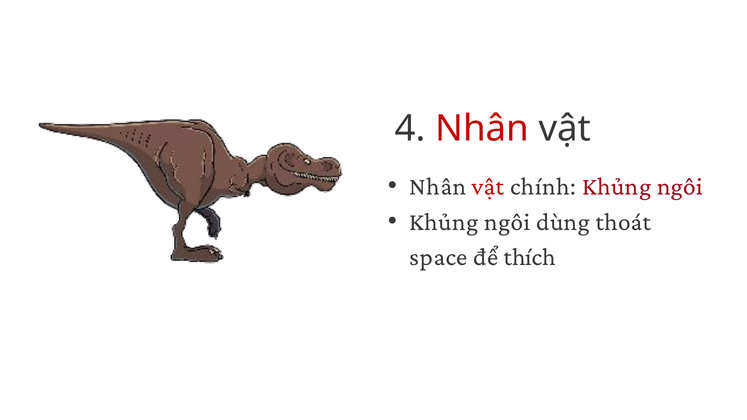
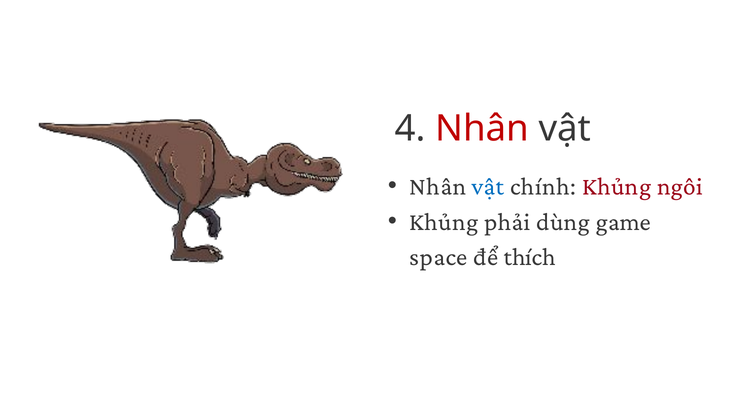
vật at (488, 186) colour: red -> blue
ngôi at (507, 222): ngôi -> phải
thoát: thoát -> game
